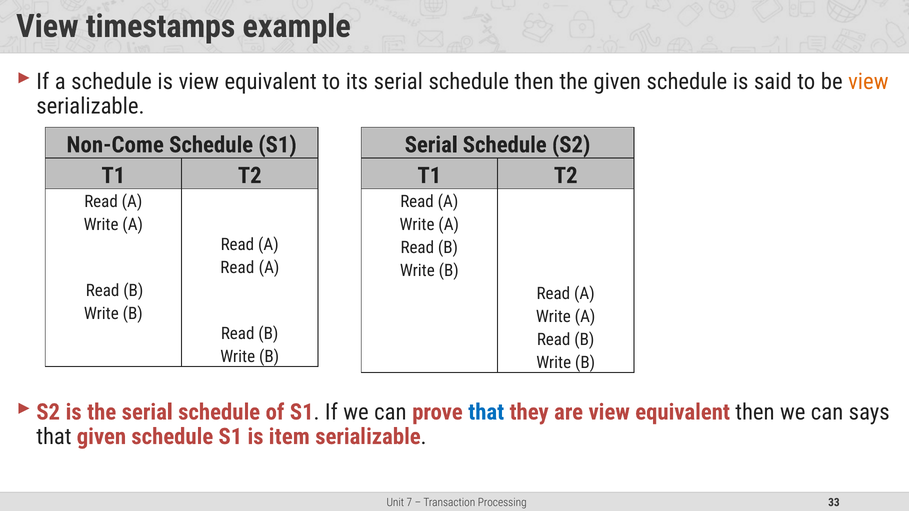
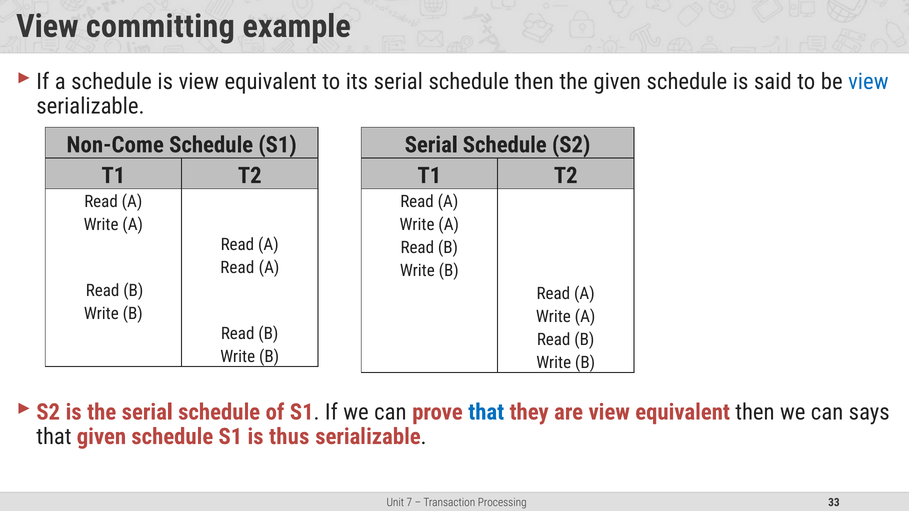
timestamps: timestamps -> committing
view at (868, 82) colour: orange -> blue
item: item -> thus
